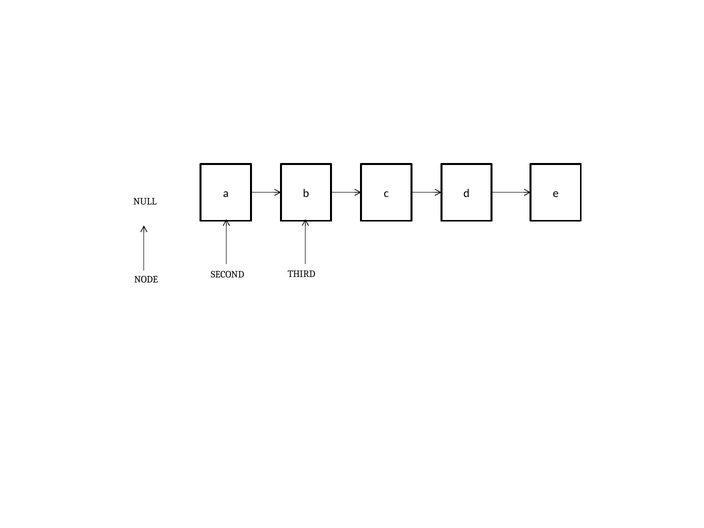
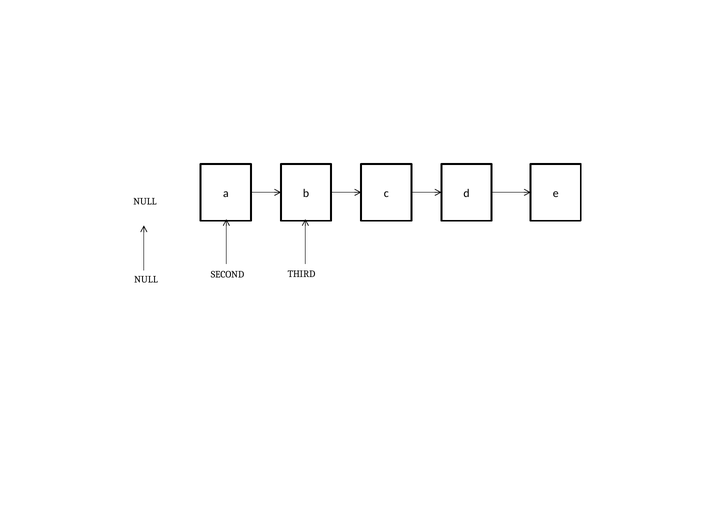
NODE at (146, 279): NODE -> NULL
